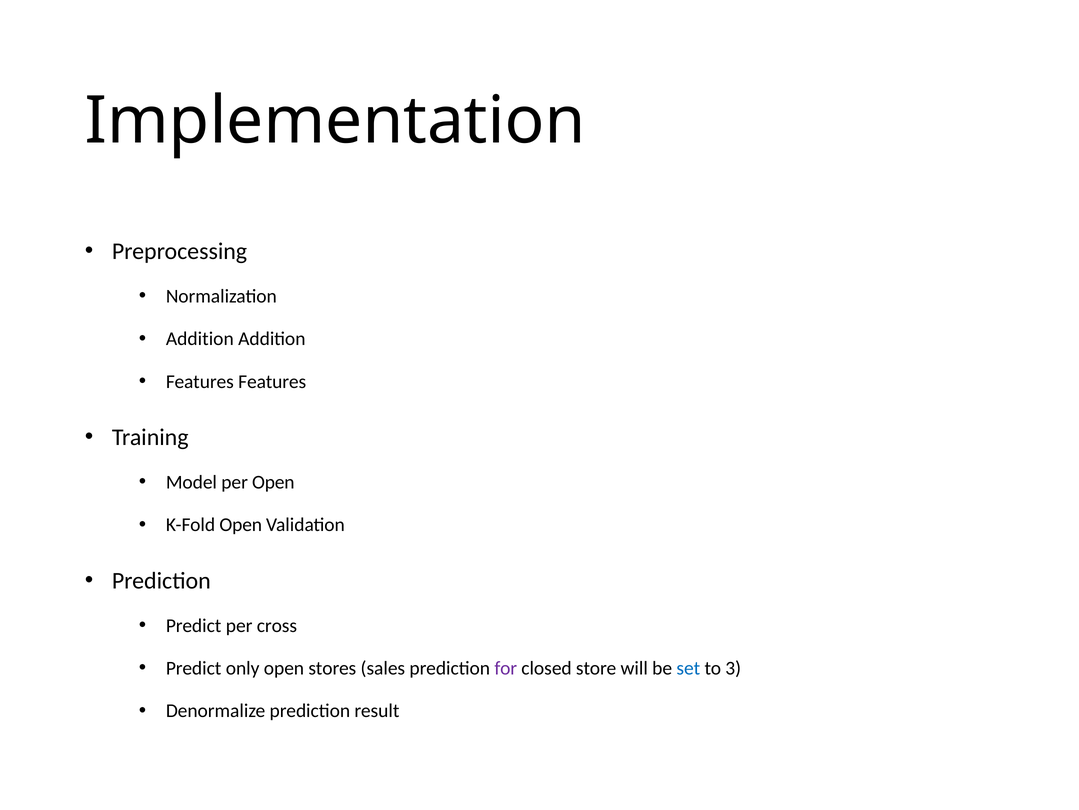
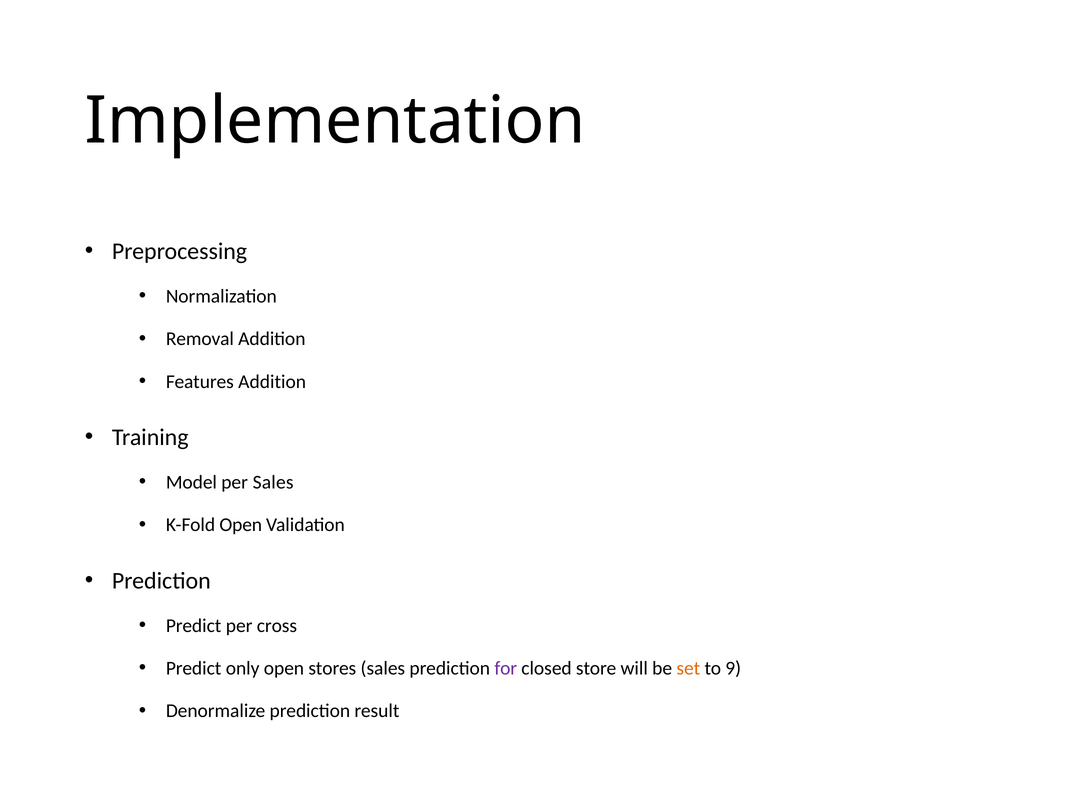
Addition at (200, 339): Addition -> Removal
Features Features: Features -> Addition
per Open: Open -> Sales
set colour: blue -> orange
3: 3 -> 9
